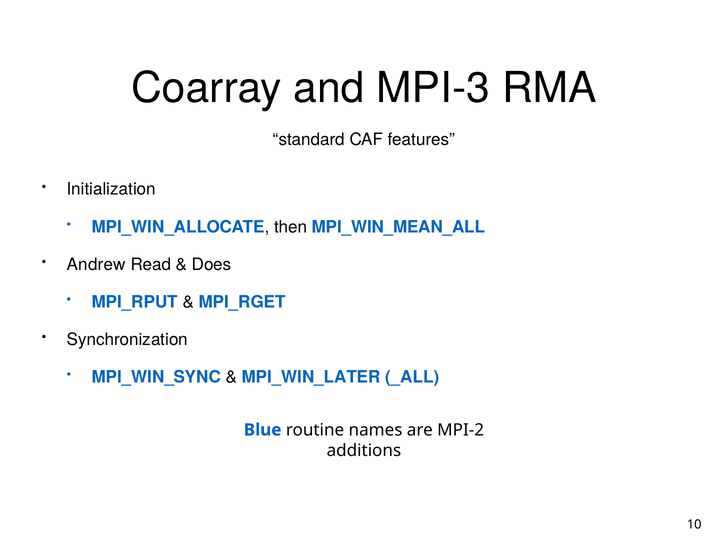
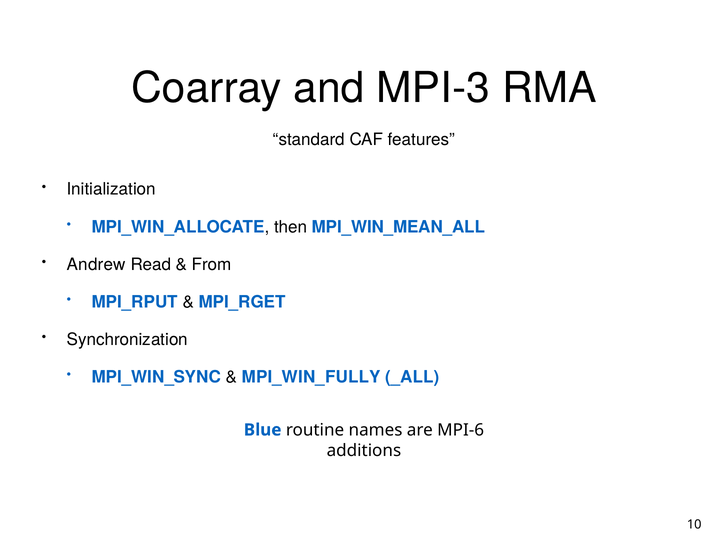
Does: Does -> From
MPI_WIN_LATER: MPI_WIN_LATER -> MPI_WIN_FULLY
MPI-2: MPI-2 -> MPI-6
